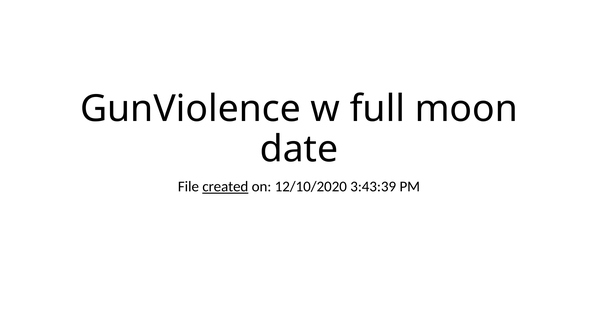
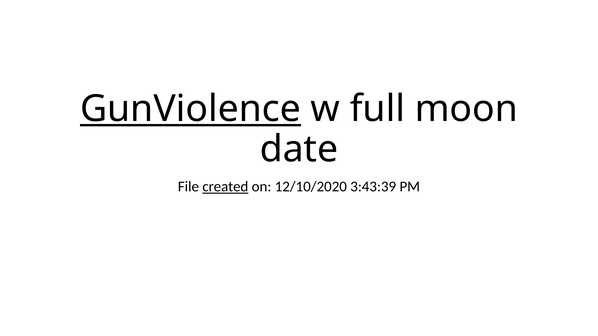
GunViolence underline: none -> present
